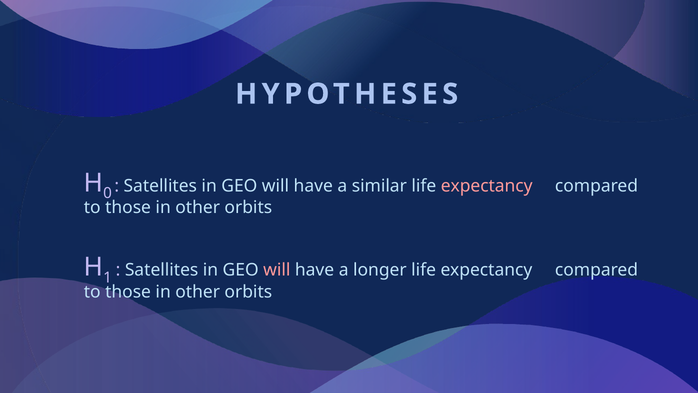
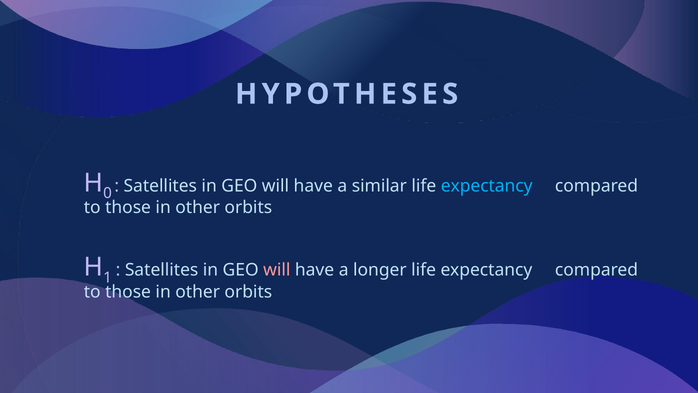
expectancy at (487, 186) colour: pink -> light blue
